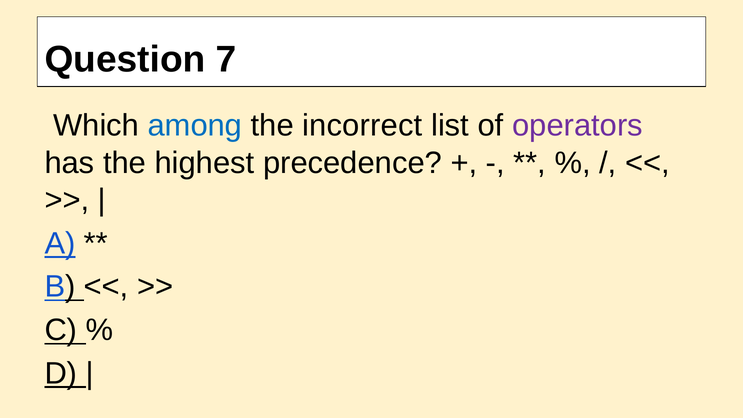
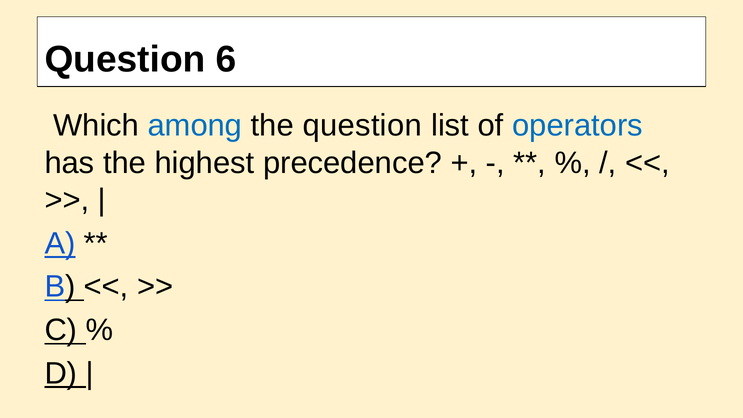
7: 7 -> 6
the incorrect: incorrect -> question
operators colour: purple -> blue
